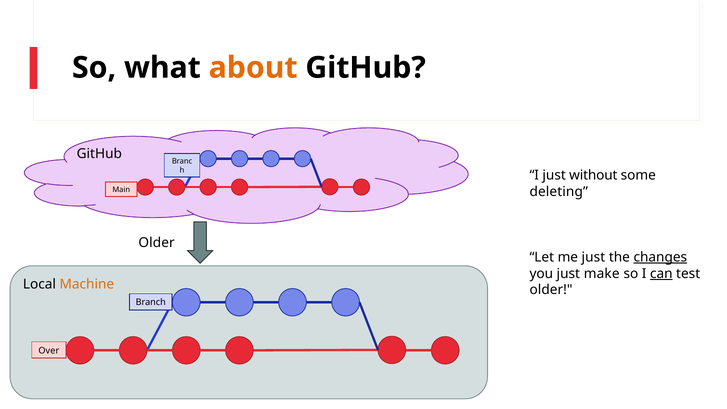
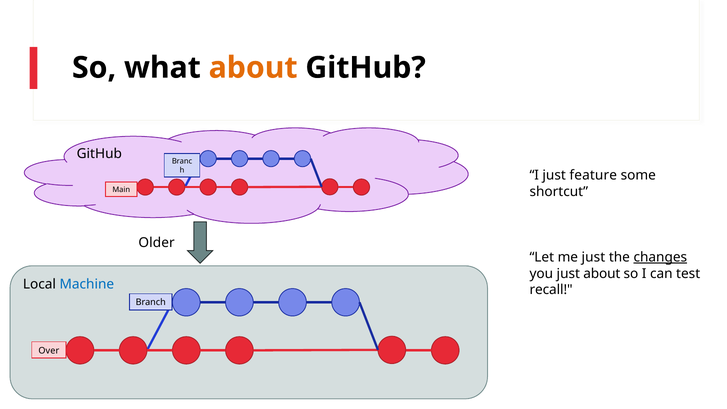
without: without -> feature
deleting: deleting -> shortcut
just make: make -> about
can underline: present -> none
Machine colour: orange -> blue
older at (551, 290): older -> recall
